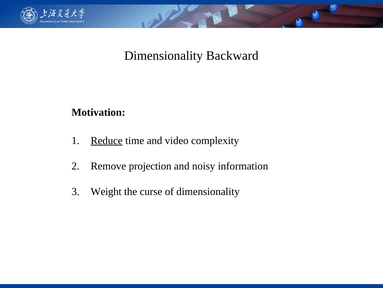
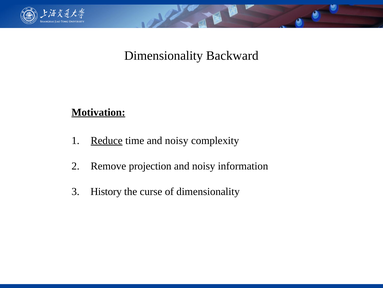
Motivation underline: none -> present
time and video: video -> noisy
Weight: Weight -> History
